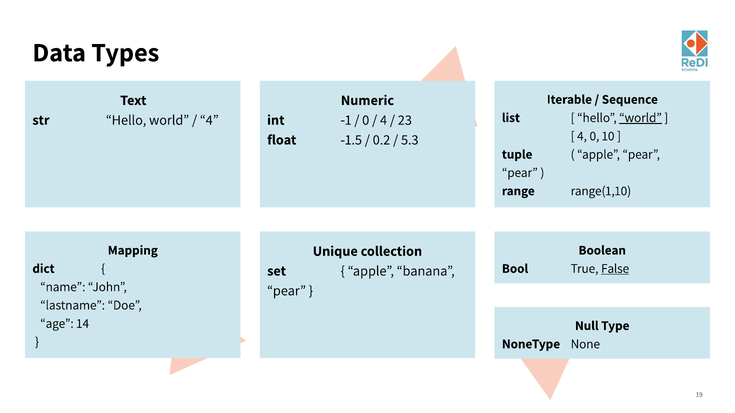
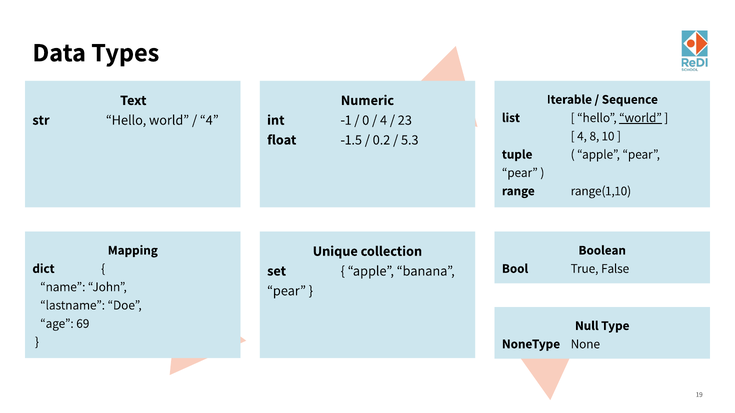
4 0: 0 -> 8
False underline: present -> none
14: 14 -> 69
